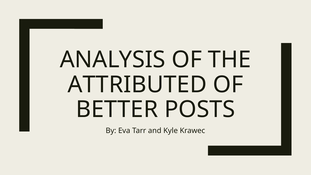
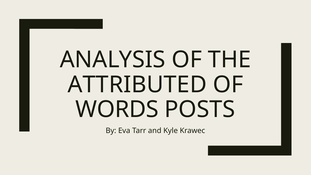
BETTER: BETTER -> WORDS
